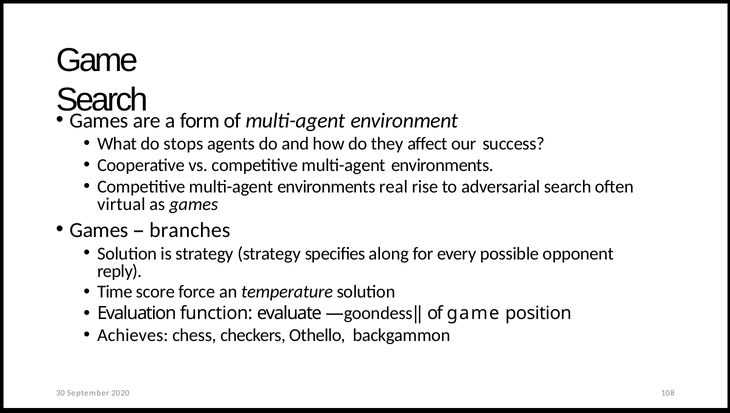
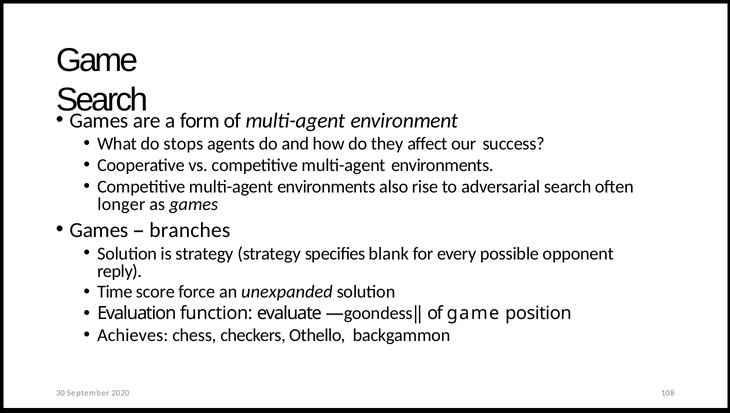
real: real -> also
virtual: virtual -> longer
along: along -> blank
temperature: temperature -> unexpanded
